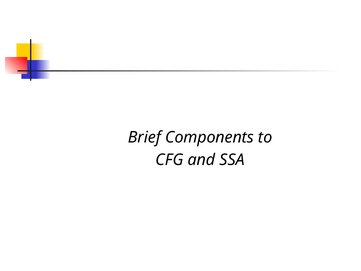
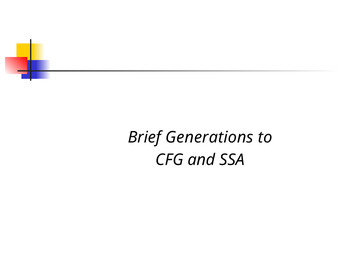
Components: Components -> Generations
